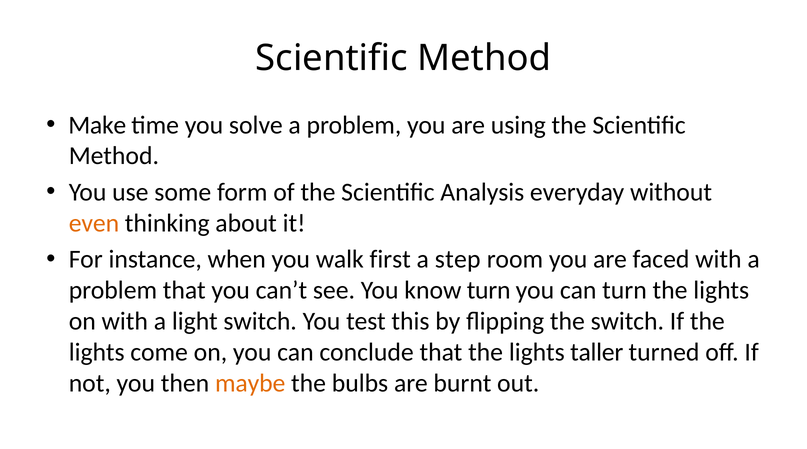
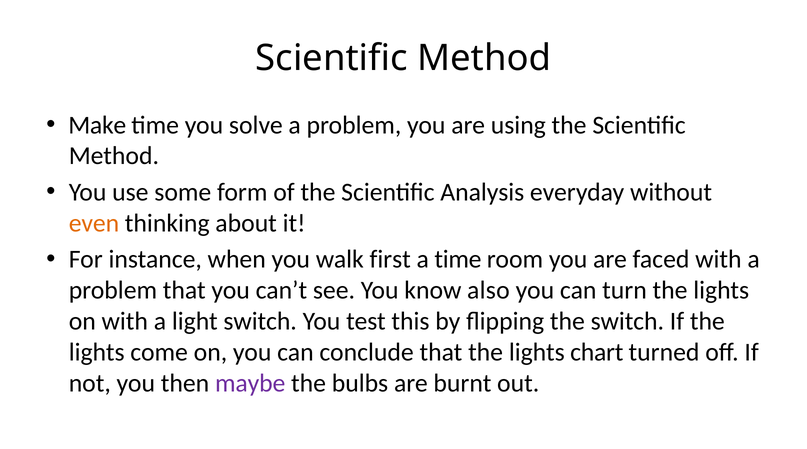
a step: step -> time
know turn: turn -> also
taller: taller -> chart
maybe colour: orange -> purple
